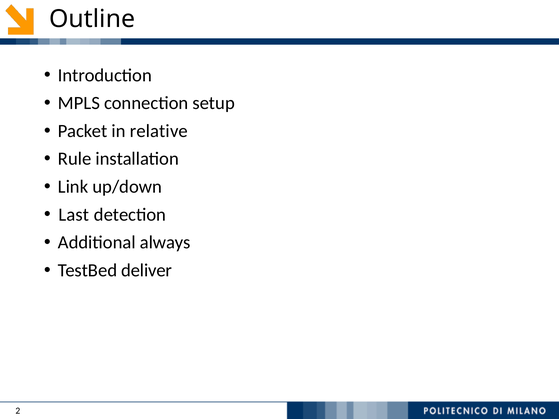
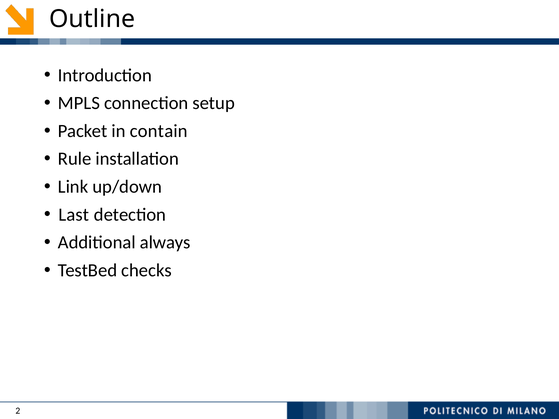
relative: relative -> contain
deliver: deliver -> checks
